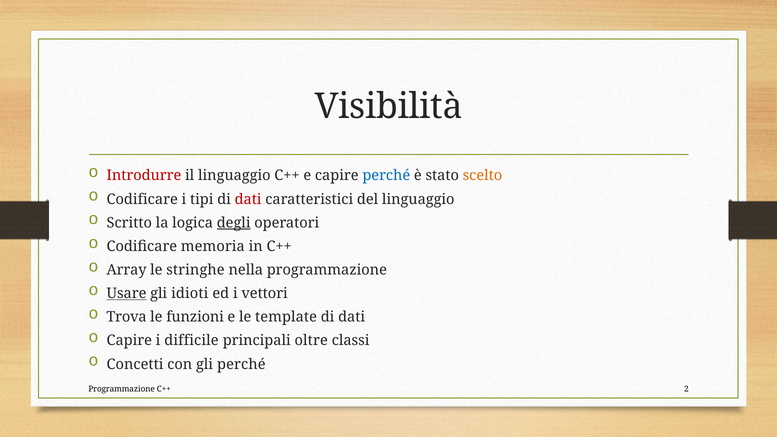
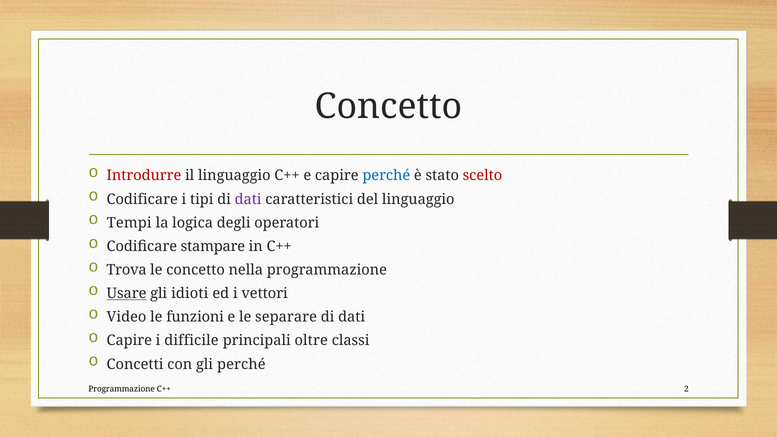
Visibilità at (389, 107): Visibilità -> Concetto
scelto colour: orange -> red
dati at (248, 199) colour: red -> purple
Scritto: Scritto -> Tempi
degli underline: present -> none
memoria: memoria -> stampare
Array: Array -> Trova
le stringhe: stringhe -> concetto
Trova: Trova -> Video
template: template -> separare
